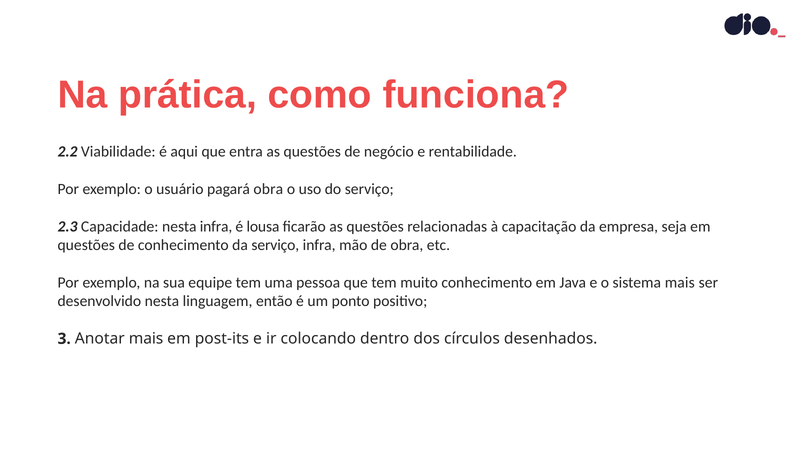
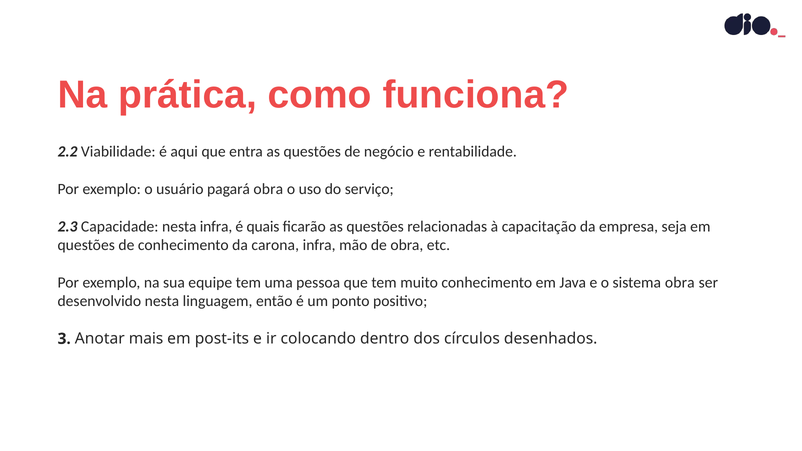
lousa: lousa -> quais
da serviço: serviço -> carona
sistema mais: mais -> obra
